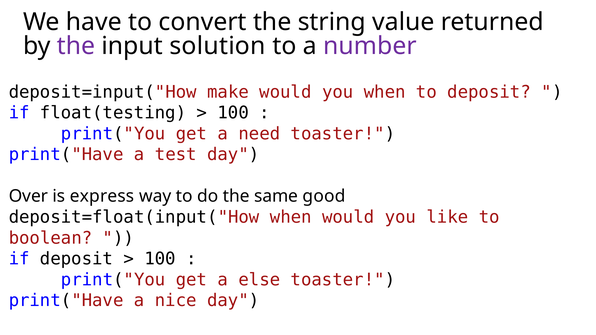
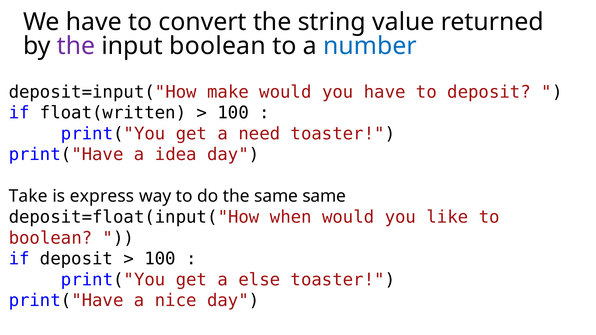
input solution: solution -> boolean
number colour: purple -> blue
you when: when -> have
float(testing: float(testing -> float(written
test: test -> idea
Over: Over -> Take
same good: good -> same
